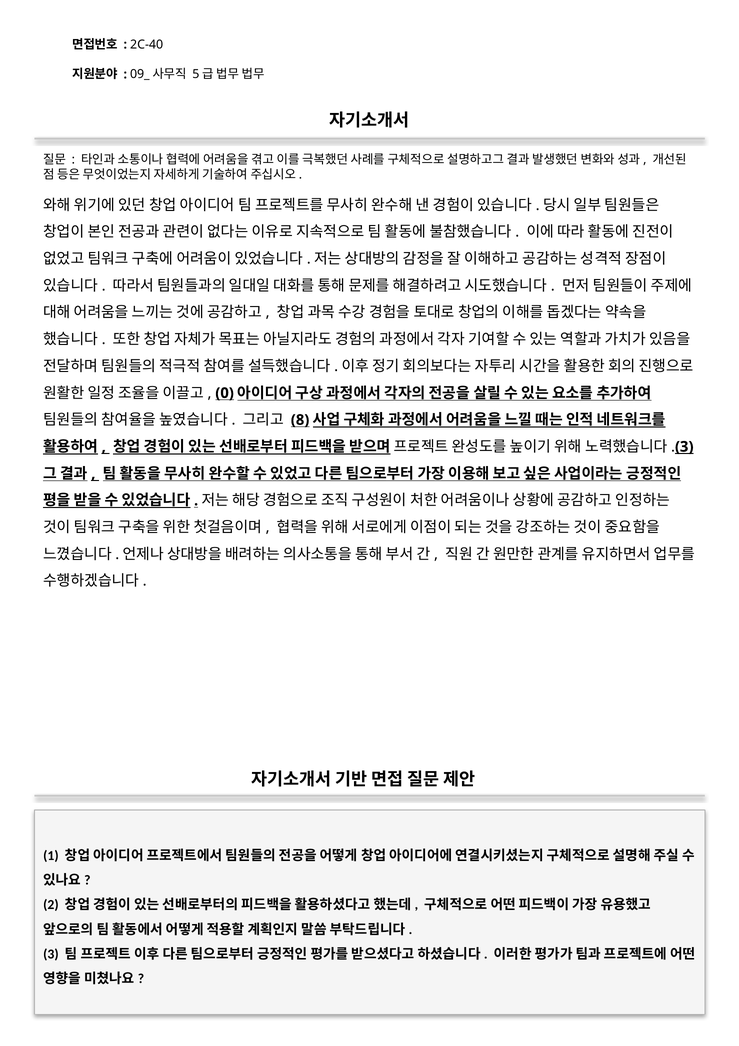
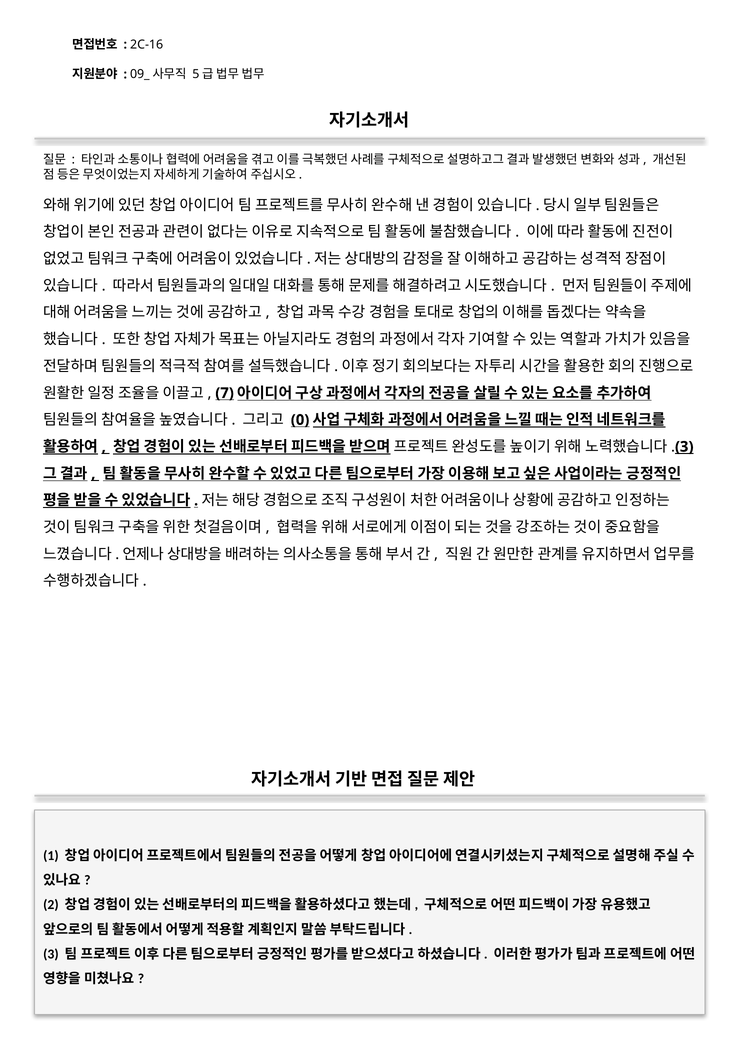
2C-40: 2C-40 -> 2C-16
0: 0 -> 7
8: 8 -> 0
